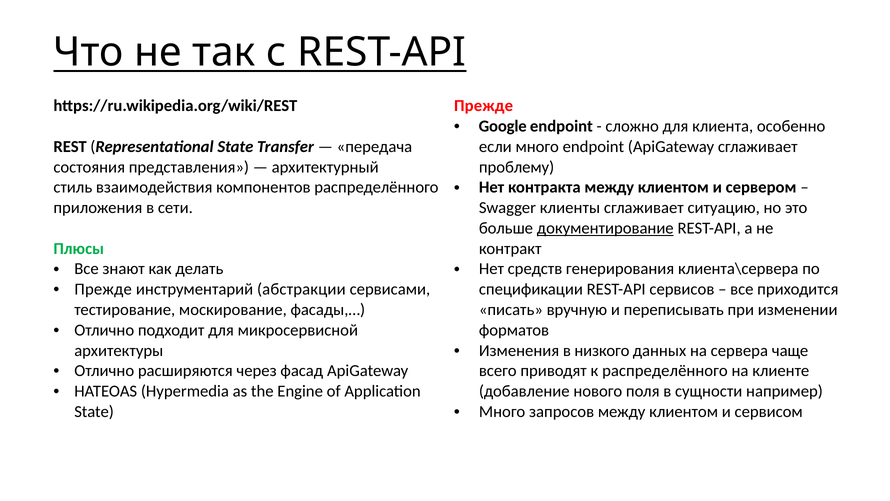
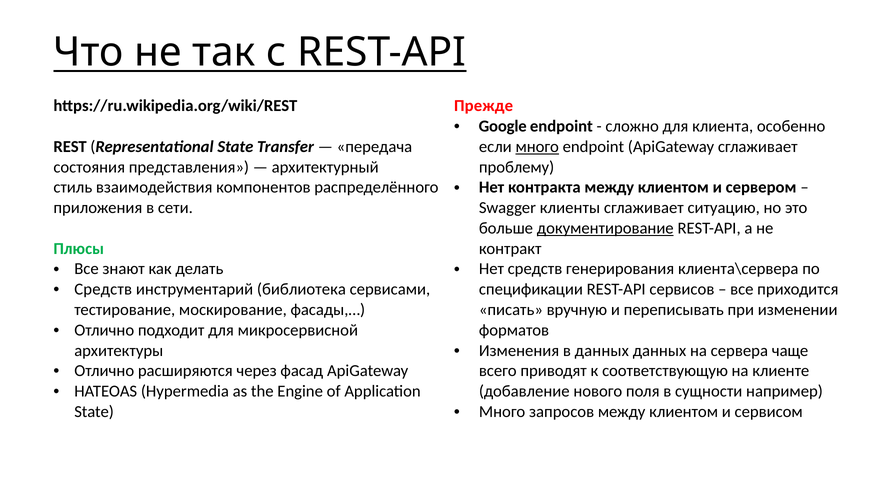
много at (537, 147) underline: none -> present
Прежде at (103, 289): Прежде -> Средств
абстракции: абстракции -> библиотека
в низкого: низкого -> данных
к распределённого: распределённого -> соответствующую
